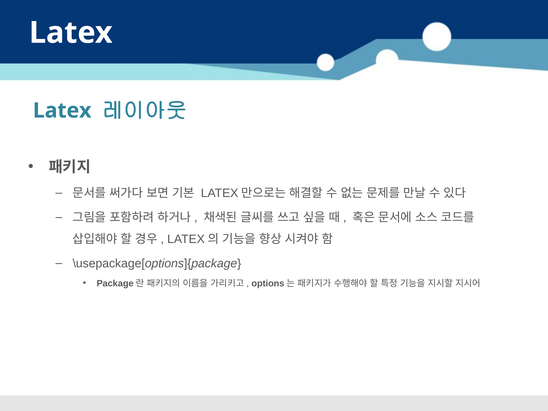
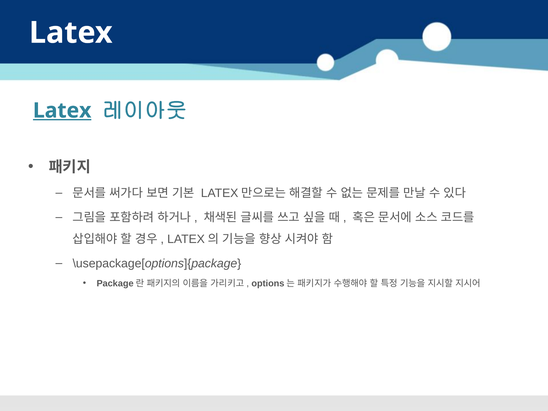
Latex at (62, 111) underline: none -> present
